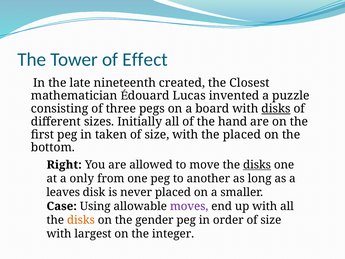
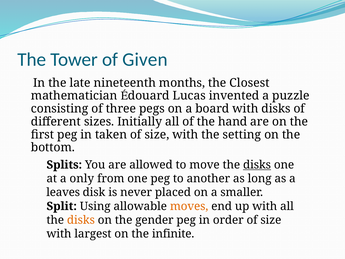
Effect: Effect -> Given
created: created -> months
disks at (276, 109) underline: present -> none
the placed: placed -> setting
Right: Right -> Splits
Case: Case -> Split
moves colour: purple -> orange
integer: integer -> infinite
